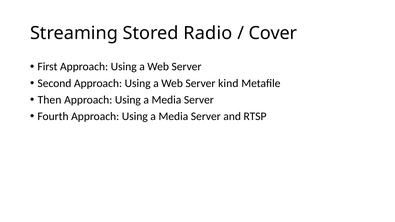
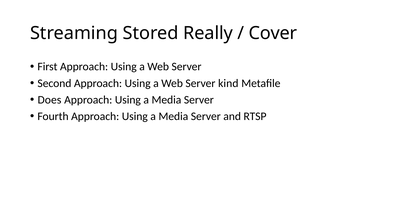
Radio: Radio -> Really
Then: Then -> Does
